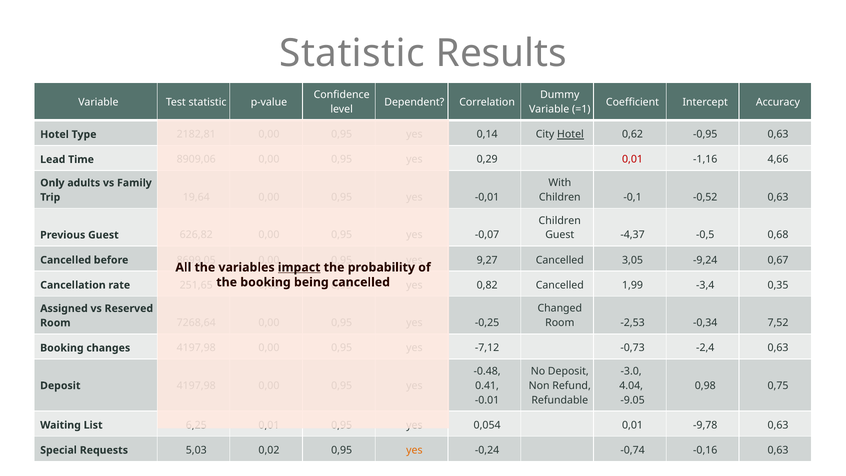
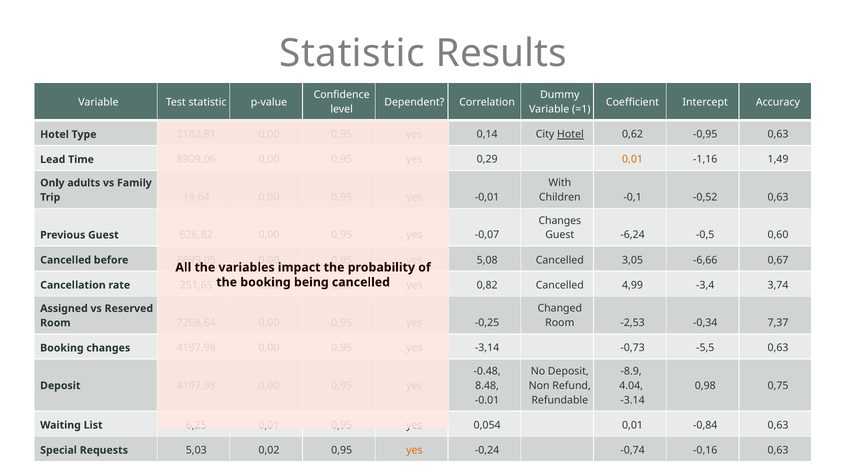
0,01 at (633, 159) colour: red -> orange
4,66: 4,66 -> 1,49
Children at (560, 221): Children -> Changes
-4,37: -4,37 -> -6,24
0,68: 0,68 -> 0,60
9,27: 9,27 -> 5,08
-9,24: -9,24 -> -6,66
impact underline: present -> none
1,99: 1,99 -> 4,99
0,35: 0,35 -> 3,74
7,52: 7,52 -> 7,37
-7,12: -7,12 -> -3,14
-2,4: -2,4 -> -5,5
-3.0: -3.0 -> -8.9
0.41: 0.41 -> 8.48
-9.05: -9.05 -> -3.14
-9,78: -9,78 -> -0,84
